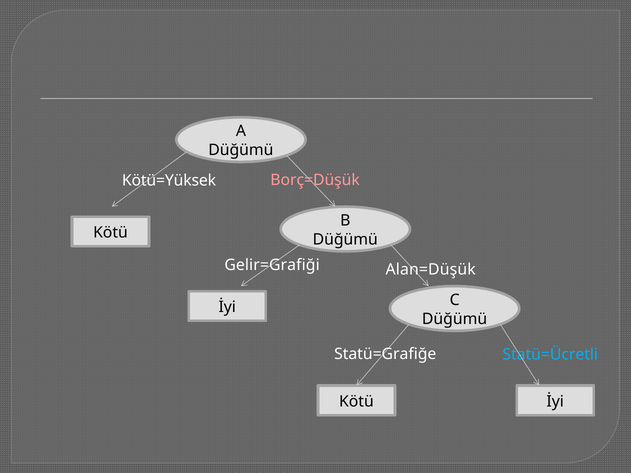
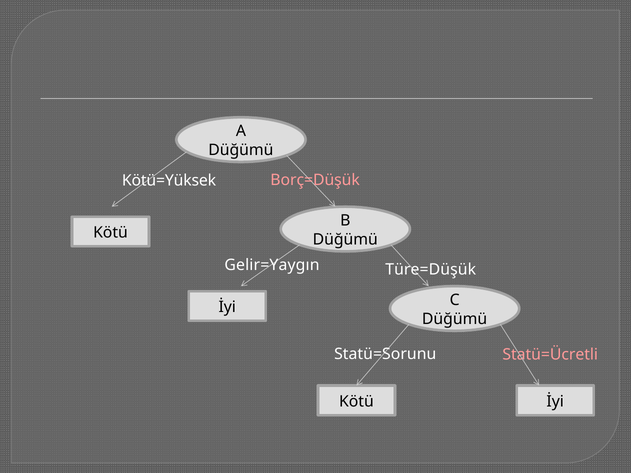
Gelir=Grafiği: Gelir=Grafiği -> Gelir=Yaygın
Alan=Düşük: Alan=Düşük -> Türe=Düşük
Statü=Grafiğe: Statü=Grafiğe -> Statü=Sorunu
Statü=Ücretli colour: light blue -> pink
